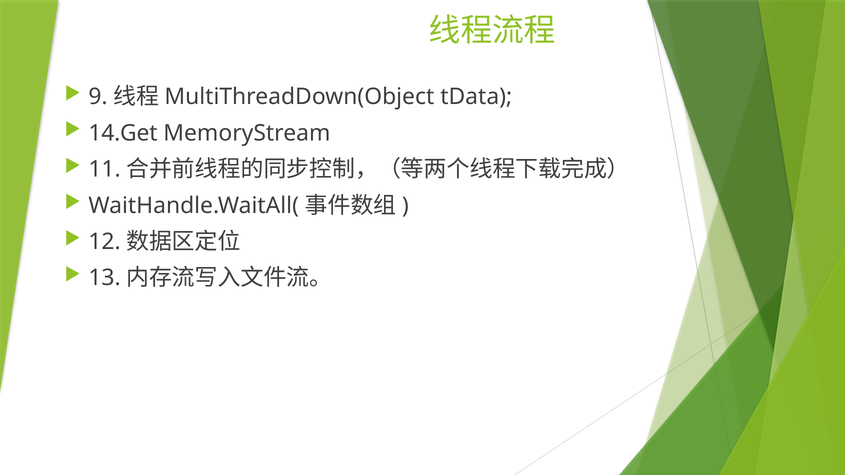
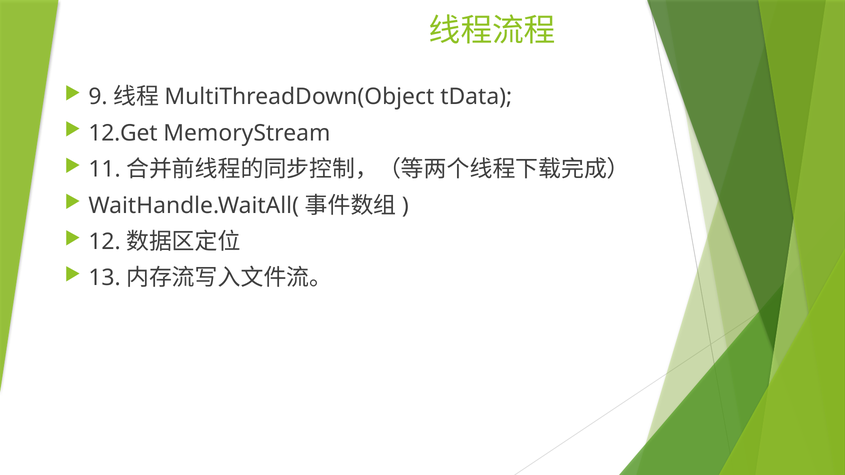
14.Get: 14.Get -> 12.Get
